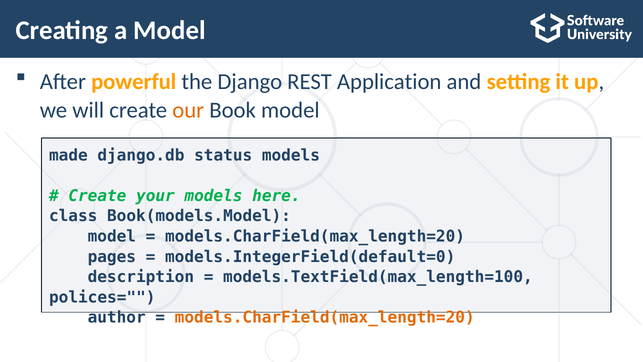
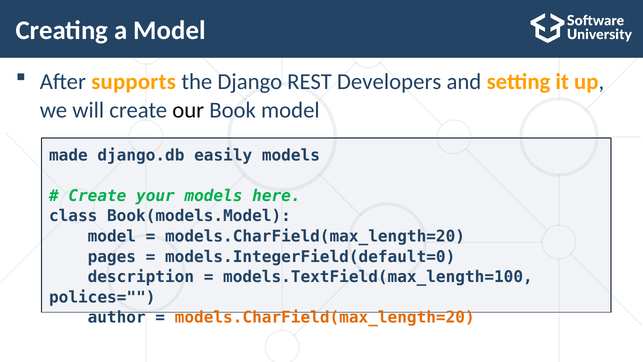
powerful: powerful -> supports
Application: Application -> Developers
our colour: orange -> black
status: status -> easily
